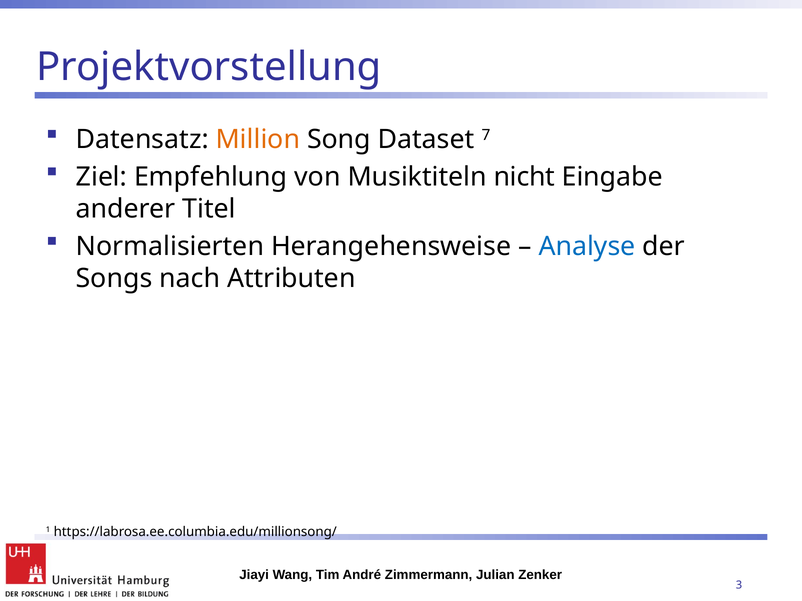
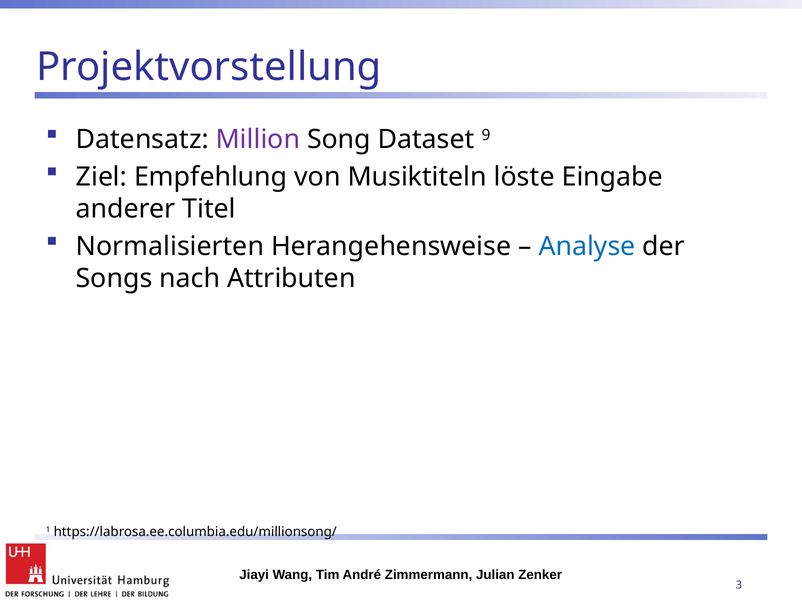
Million colour: orange -> purple
7: 7 -> 9
nicht: nicht -> löste
